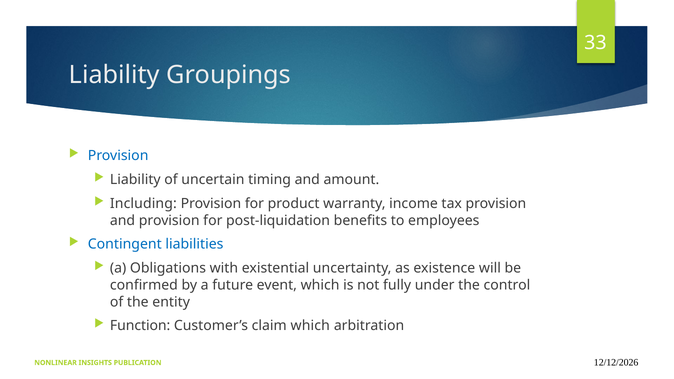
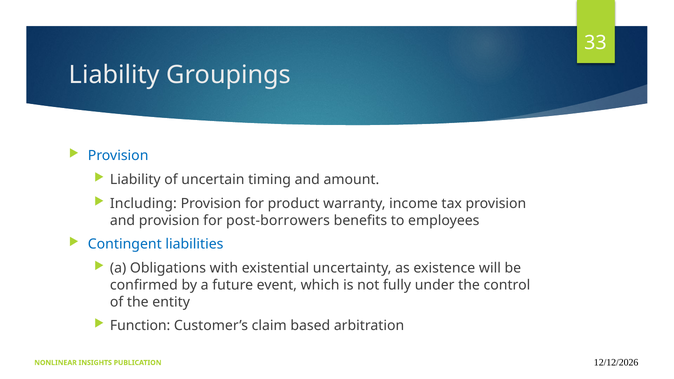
post-liquidation: post-liquidation -> post-borrowers
claim which: which -> based
